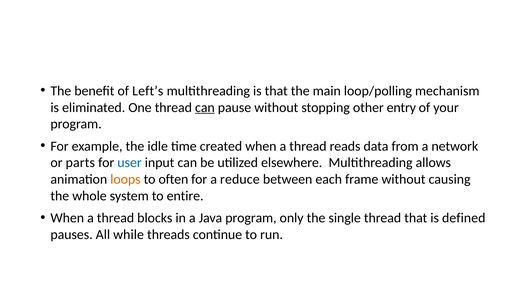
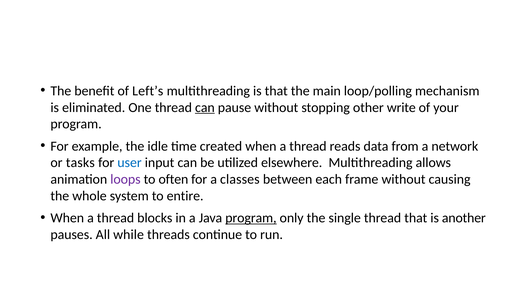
entry: entry -> write
parts: parts -> tasks
loops colour: orange -> purple
reduce: reduce -> classes
program at (251, 218) underline: none -> present
defined: defined -> another
